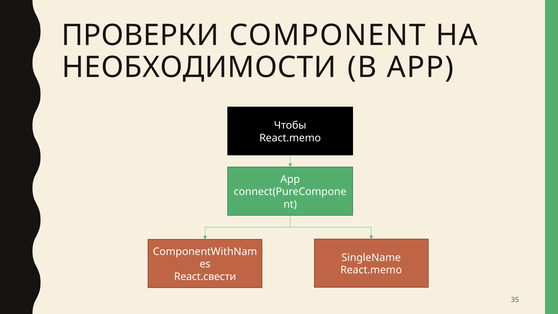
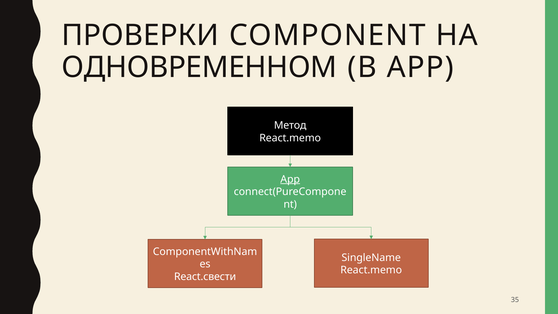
НЕОБХОДИМОСТИ: НЕОБХОДИМОСТИ -> ОДНОВРЕМЕННОМ
Чтобы: Чтобы -> Метод
App at (290, 179) underline: none -> present
